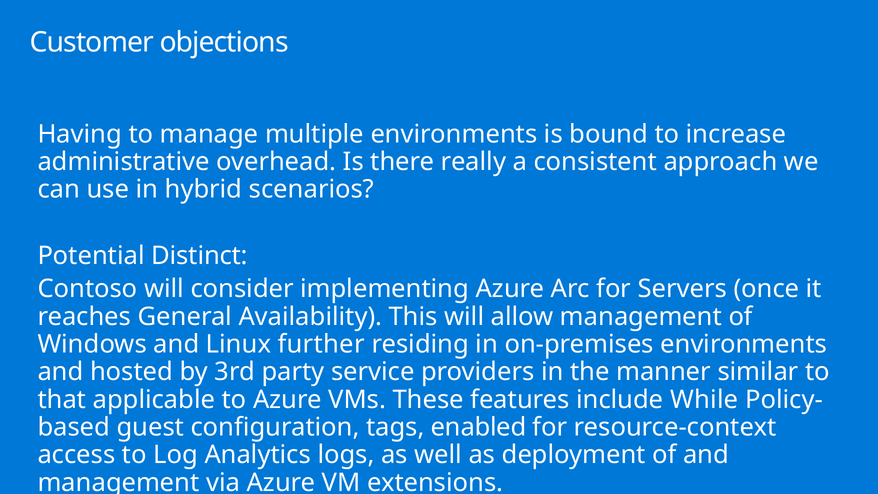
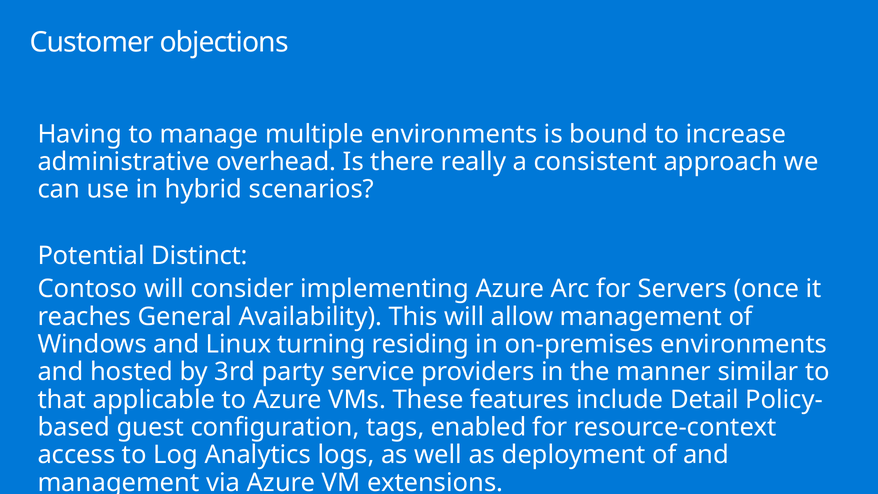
further: further -> turning
While: While -> Detail
